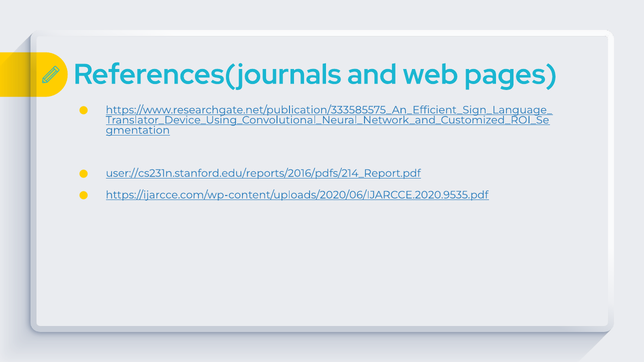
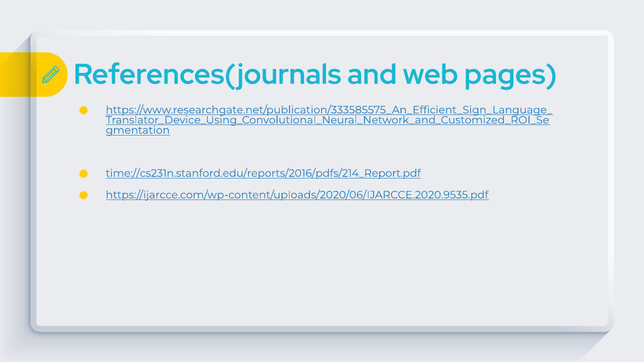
user://cs231n.stanford.edu/reports/2016/pdfs/214_Report.pdf: user://cs231n.stanford.edu/reports/2016/pdfs/214_Report.pdf -> time://cs231n.stanford.edu/reports/2016/pdfs/214_Report.pdf
